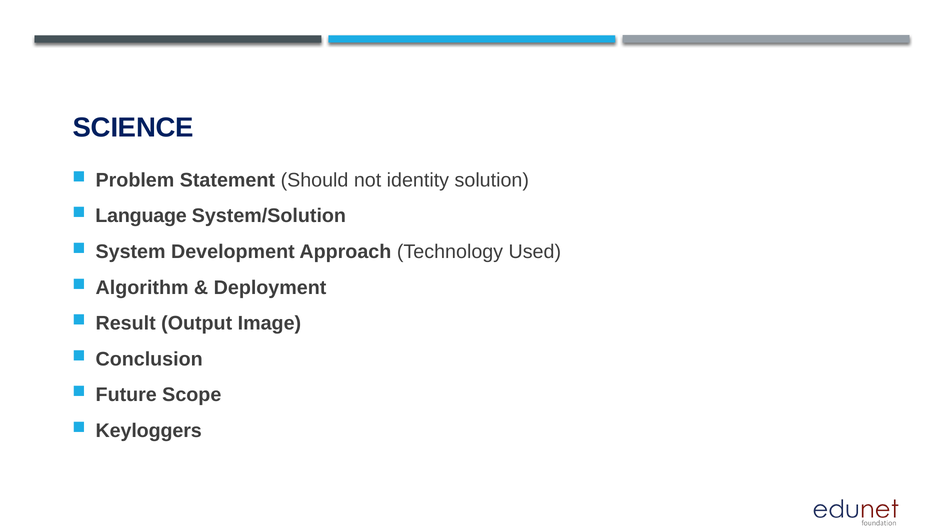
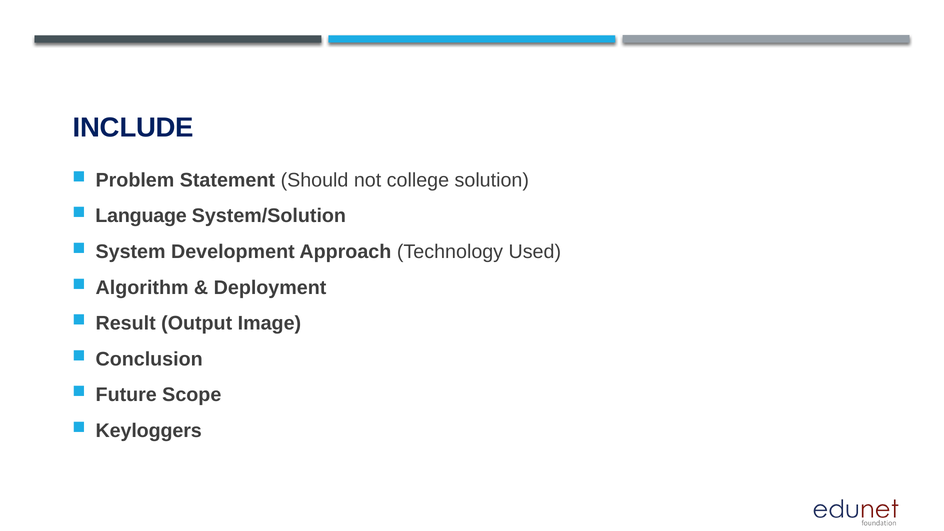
SCIENCE: SCIENCE -> INCLUDE
identity: identity -> college
